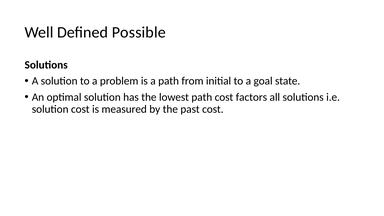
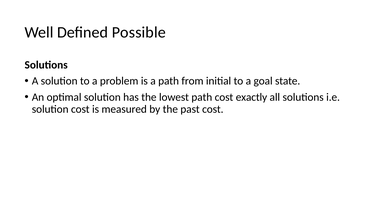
factors: factors -> exactly
